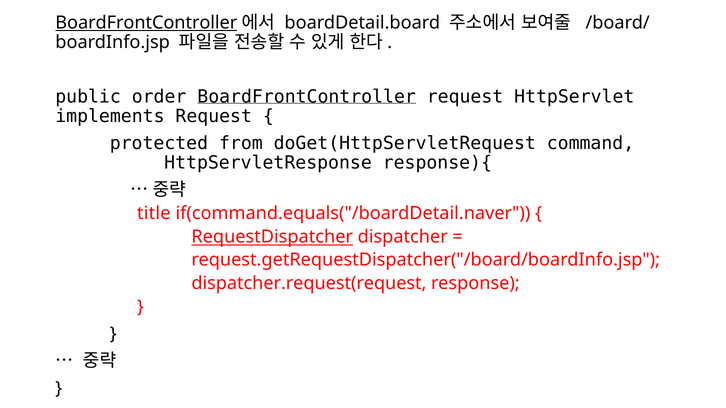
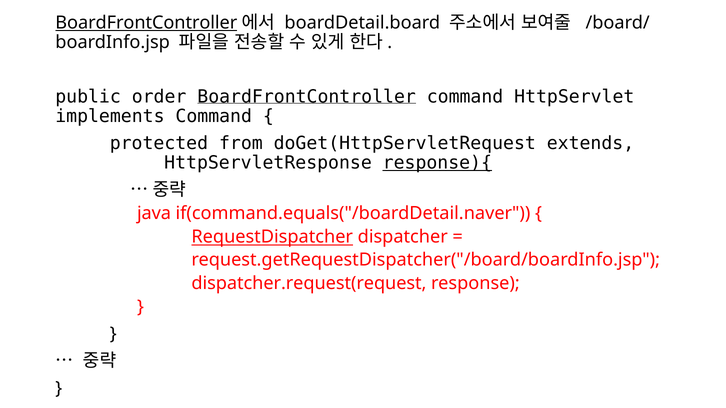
BoardFrontController request: request -> command
implements Request: Request -> Command
command: command -> extends
response){ underline: none -> present
title: title -> java
